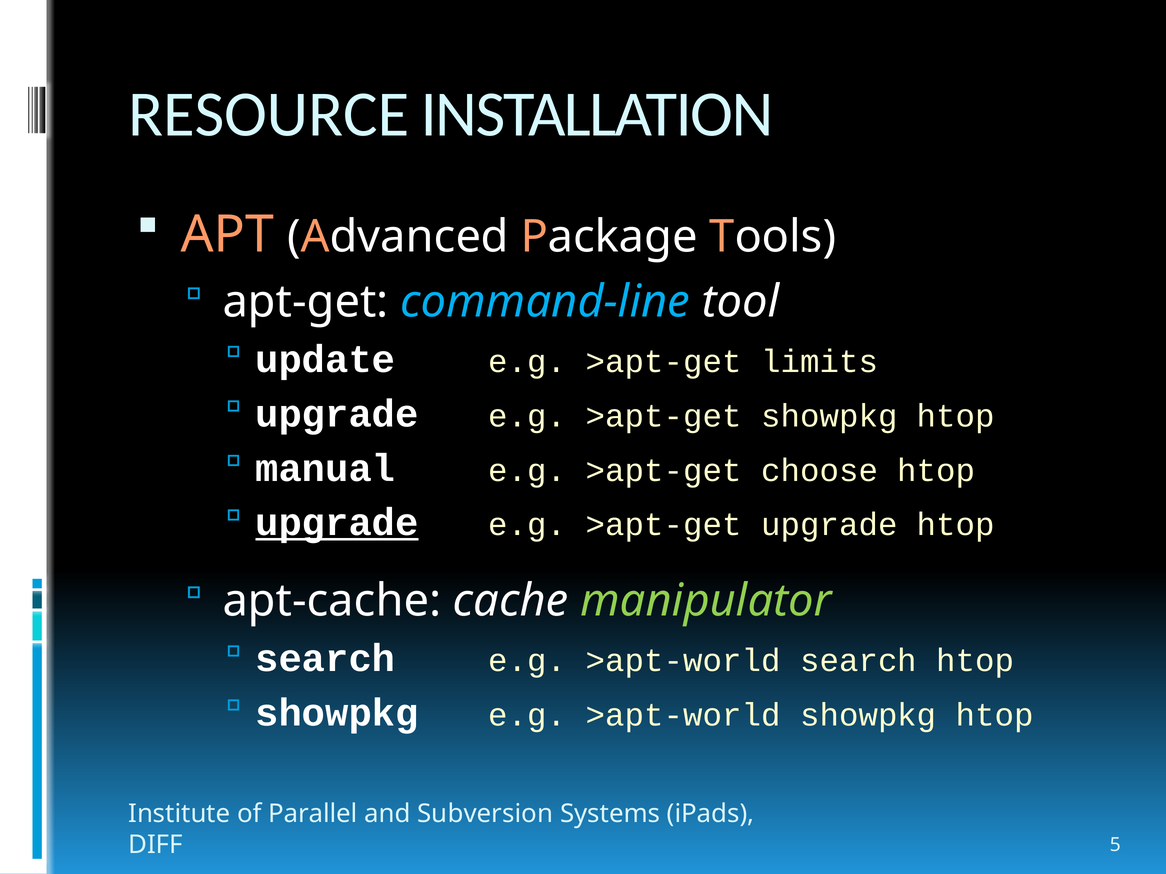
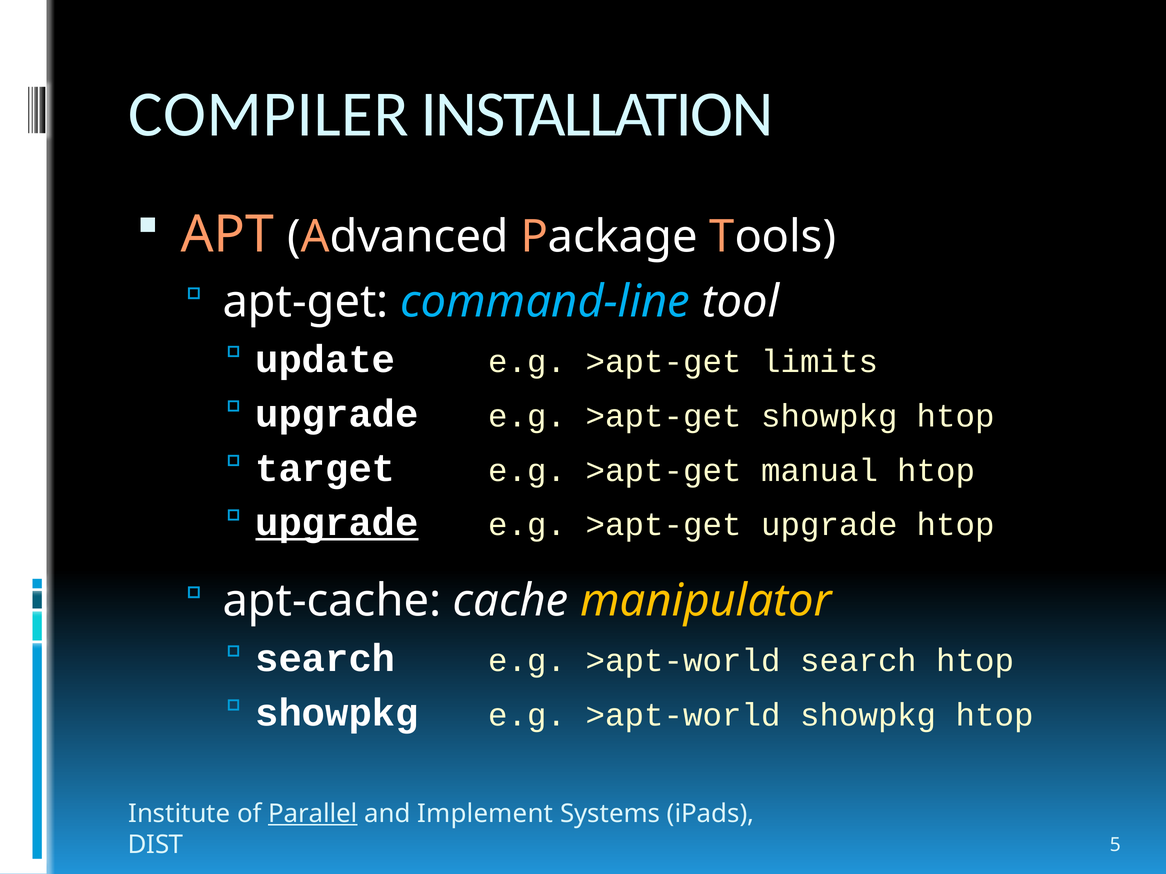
RESOURCE: RESOURCE -> COMPILER
manual: manual -> target
choose: choose -> manual
manipulator colour: light green -> yellow
Parallel underline: none -> present
Subversion: Subversion -> Implement
DIFF: DIFF -> DIST
